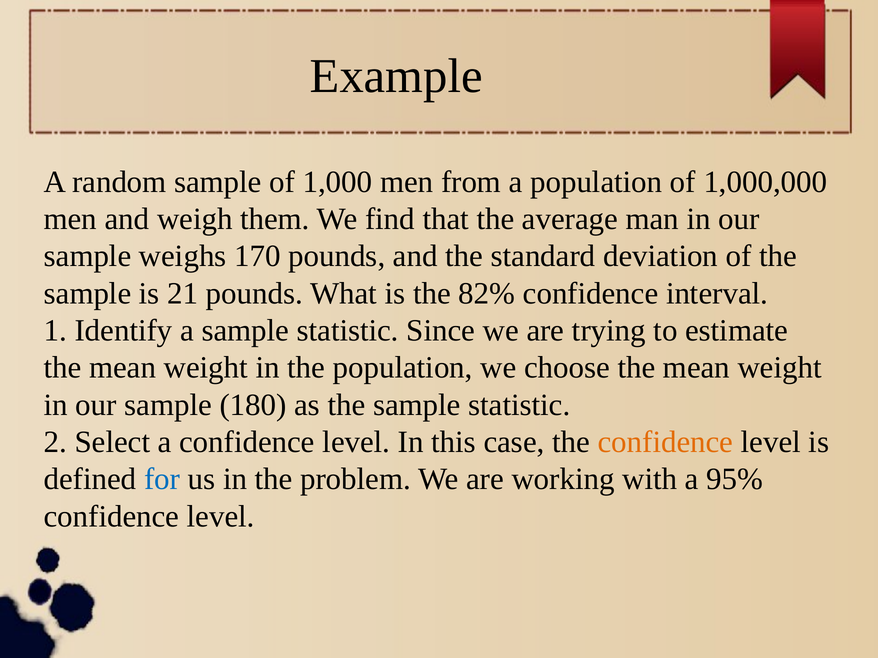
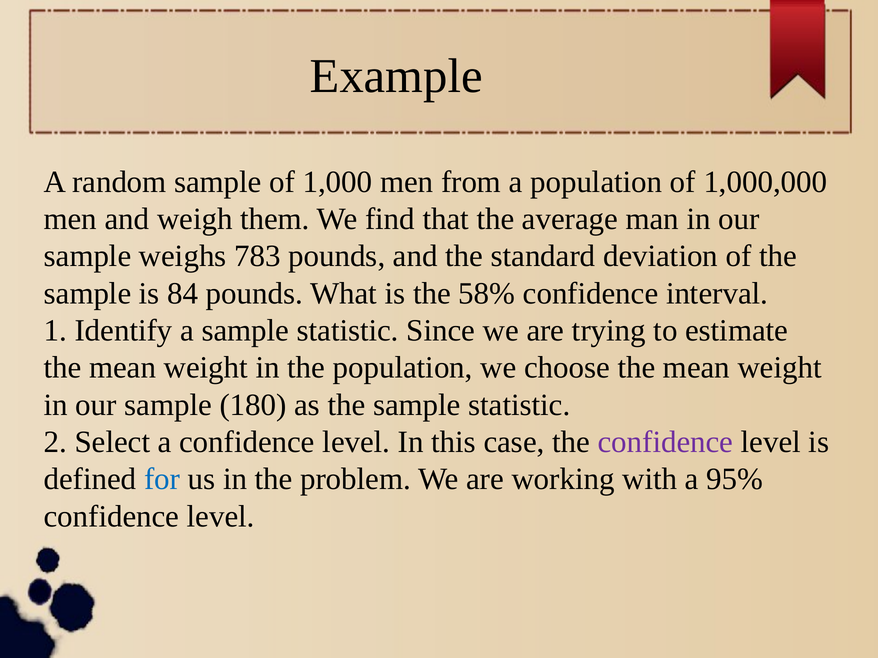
170: 170 -> 783
21: 21 -> 84
82%: 82% -> 58%
confidence at (665, 442) colour: orange -> purple
